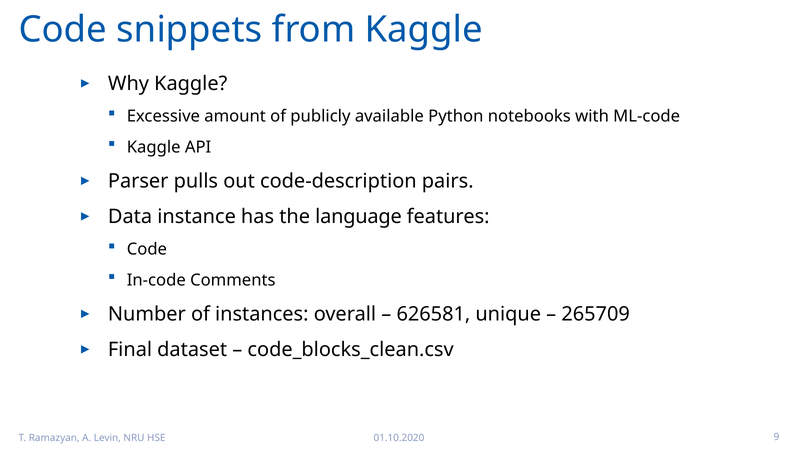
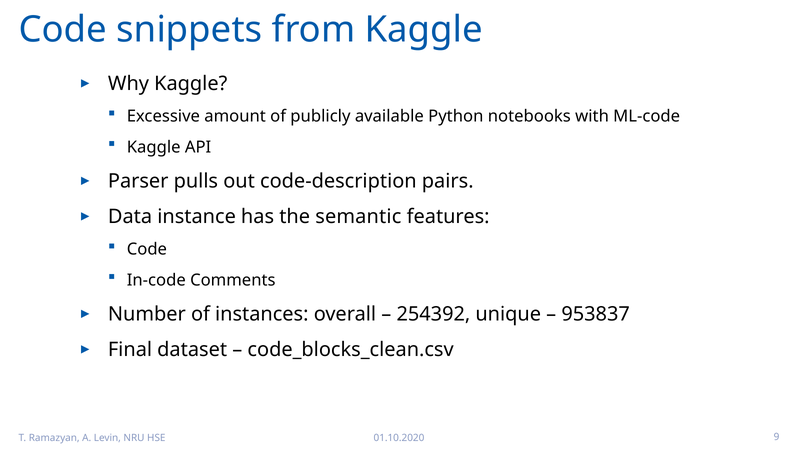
language: language -> semantic
626581: 626581 -> 254392
265709: 265709 -> 953837
